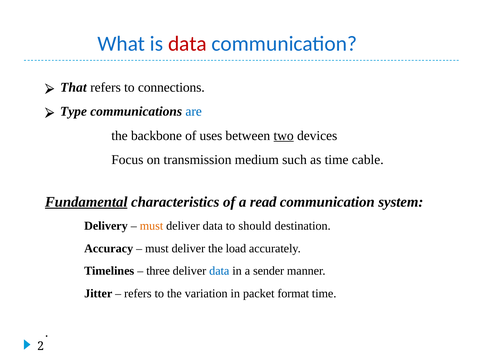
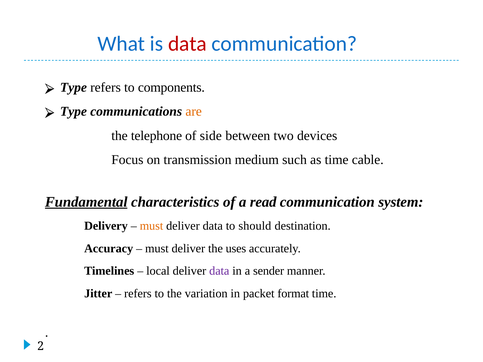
That at (73, 87): That -> Type
connections: connections -> components
are colour: blue -> orange
backbone: backbone -> telephone
uses: uses -> side
two underline: present -> none
load: load -> uses
three: three -> local
data at (219, 271) colour: blue -> purple
